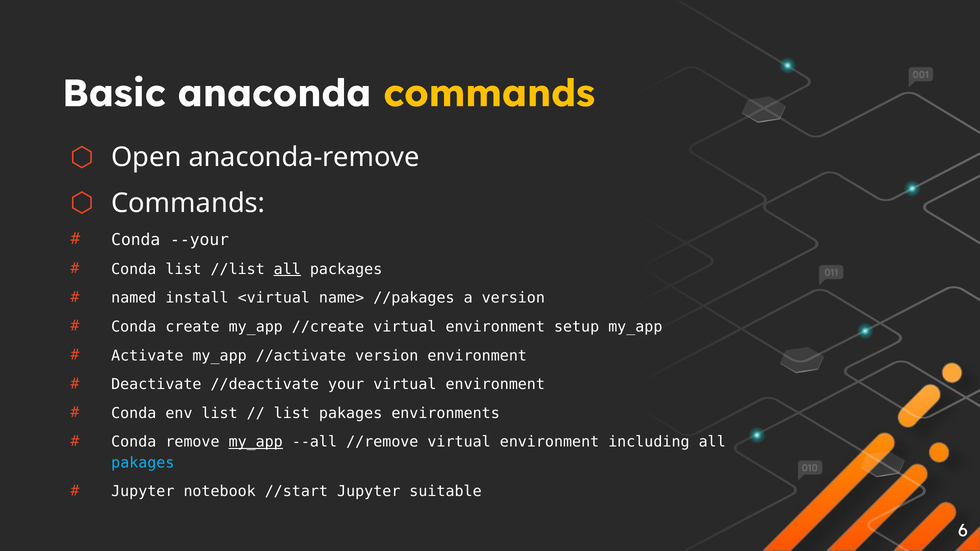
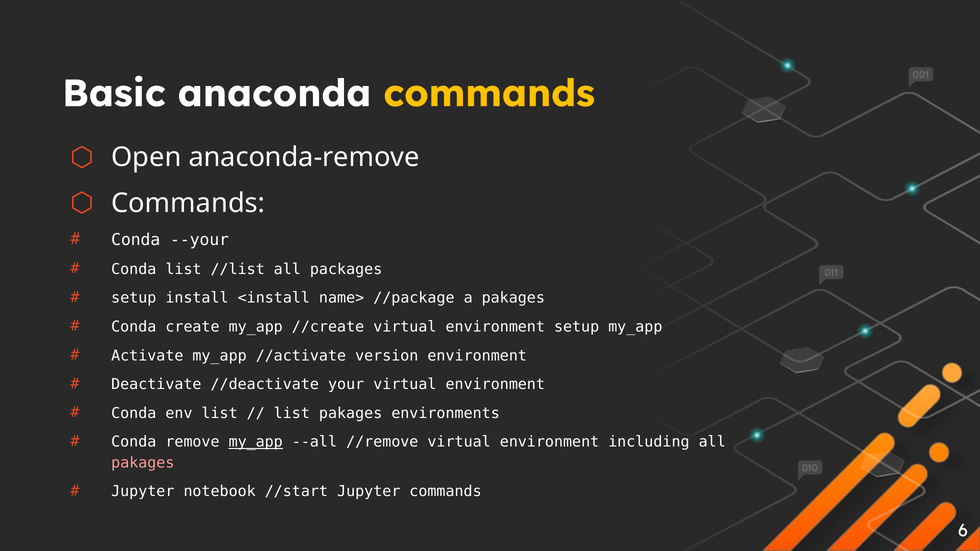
all at (287, 269) underline: present -> none
named at (134, 298): named -> setup
<virtual: <virtual -> <install
//pakages: //pakages -> //package
a version: version -> pakages
pakages at (143, 463) colour: light blue -> pink
Jupyter suitable: suitable -> commands
